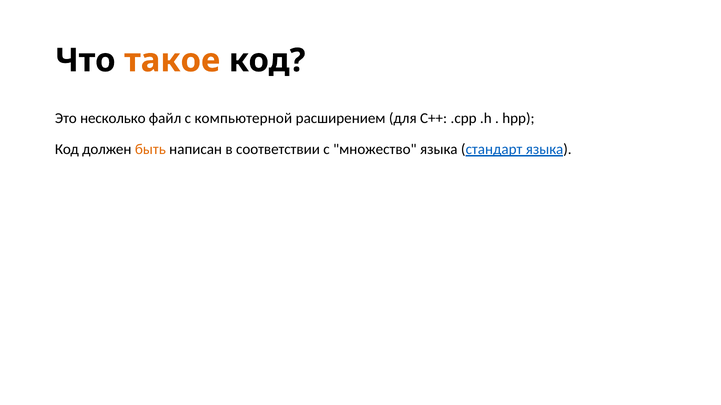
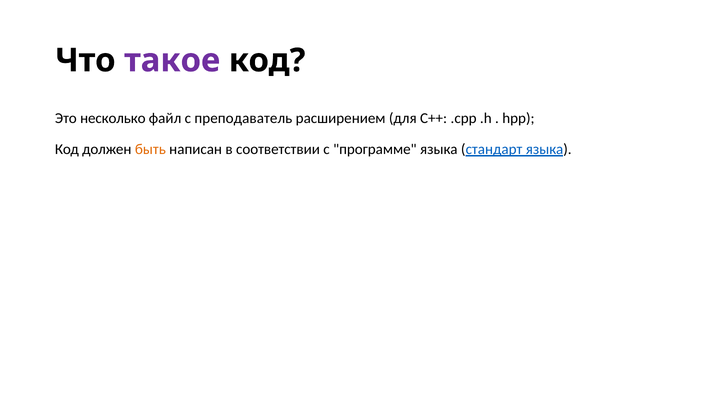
такое colour: orange -> purple
компьютерной: компьютерной -> преподаватель
множество: множество -> программе
